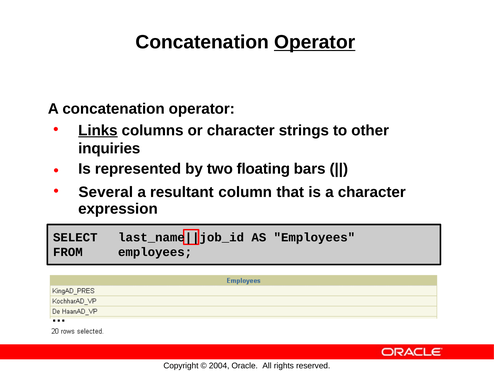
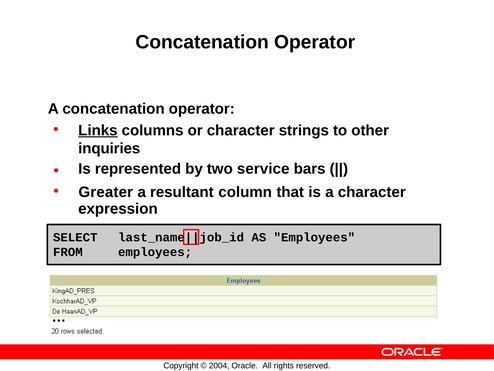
Operator at (315, 42) underline: present -> none
floating: floating -> service
Several: Several -> Greater
